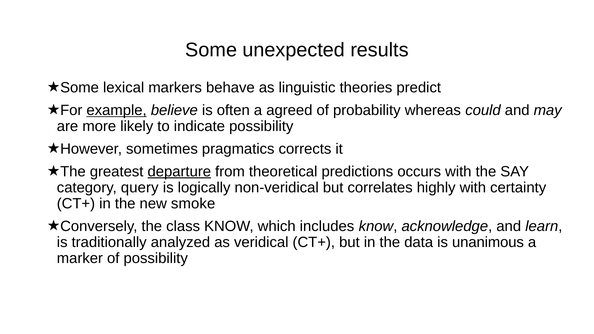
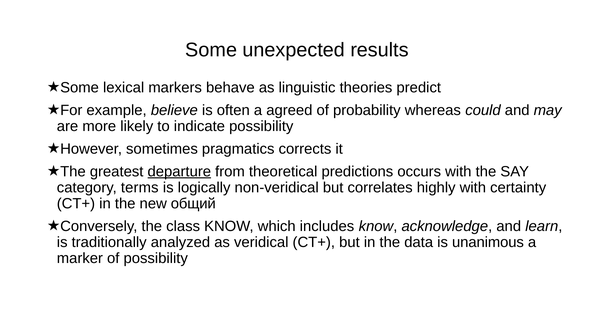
example underline: present -> none
query: query -> terms
smoke: smoke -> общий
